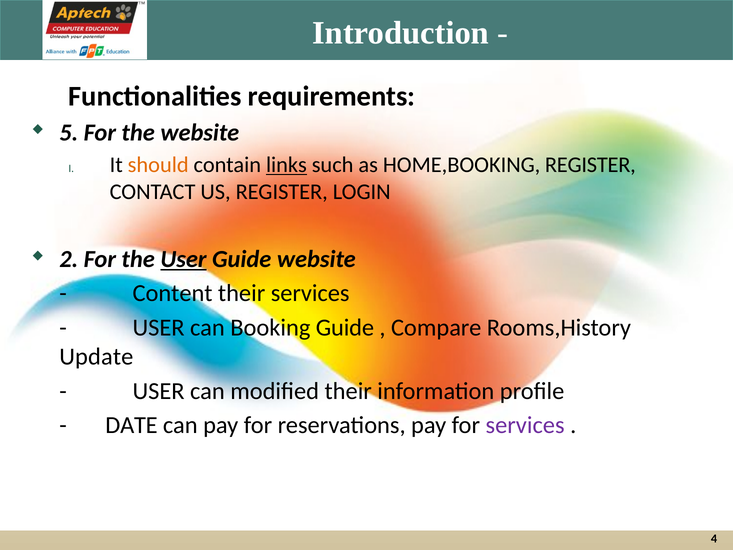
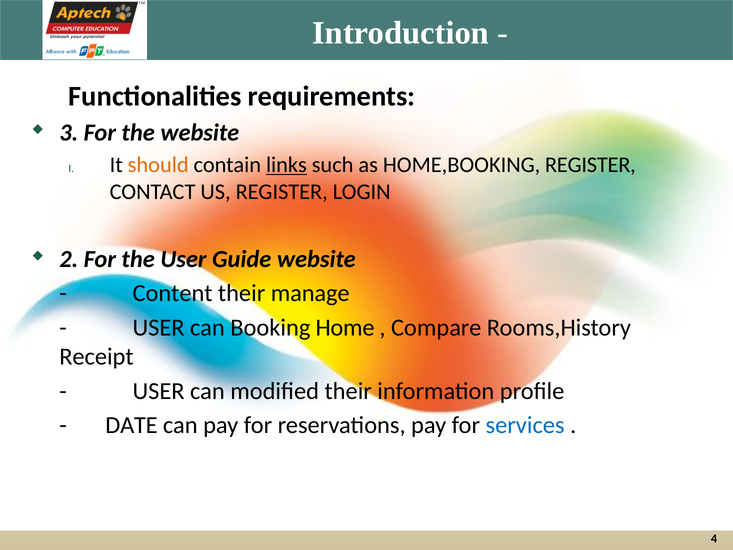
5: 5 -> 3
User at (183, 259) underline: present -> none
their services: services -> manage
Booking Guide: Guide -> Home
Update: Update -> Receipt
services at (525, 425) colour: purple -> blue
